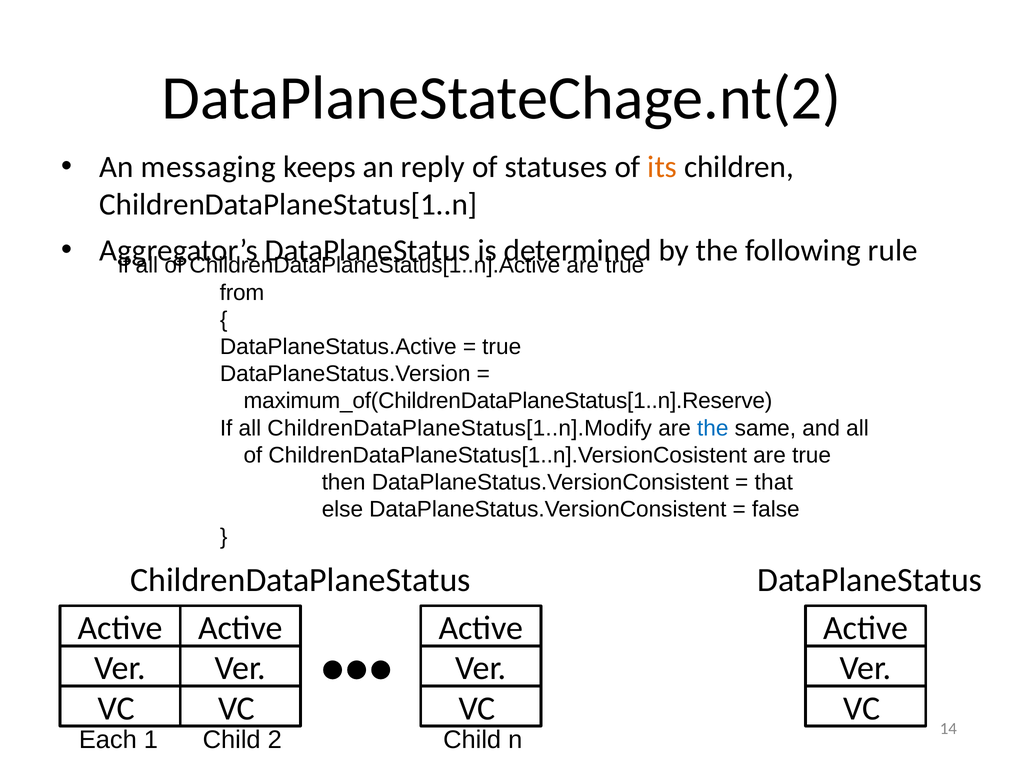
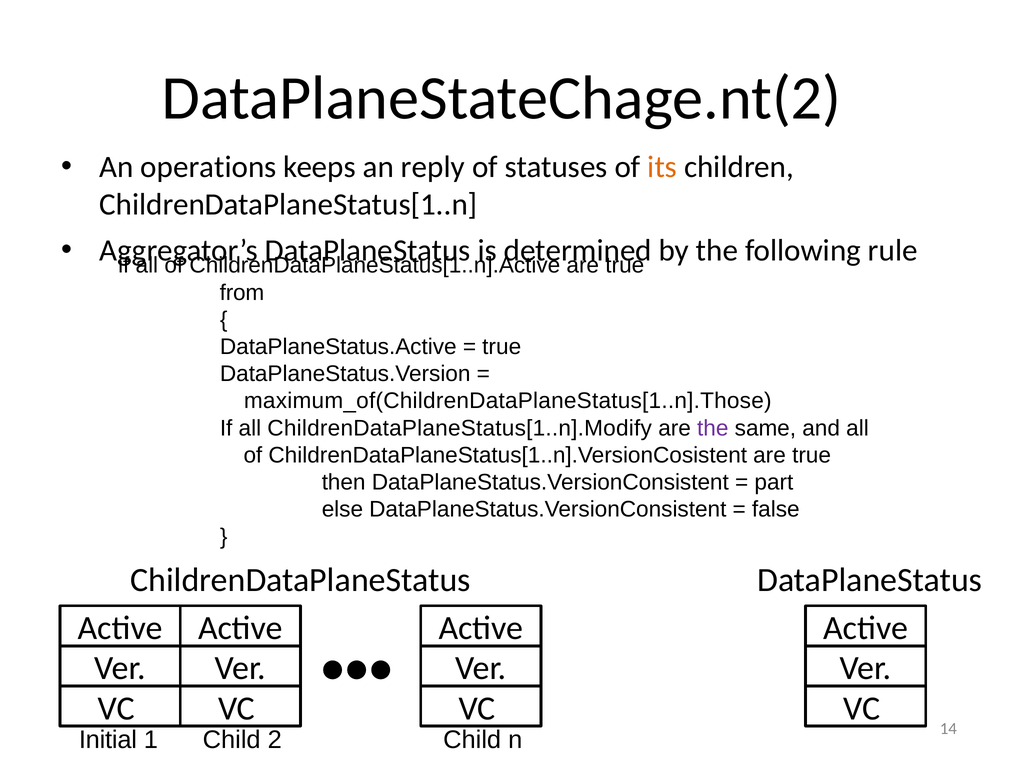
messaging: messaging -> operations
maximum_of(ChildrenDataPlaneStatus[1..n].Reserve: maximum_of(ChildrenDataPlaneStatus[1..n].Reserve -> maximum_of(ChildrenDataPlaneStatus[1..n].Those
the at (713, 428) colour: blue -> purple
that: that -> part
Each: Each -> Initial
